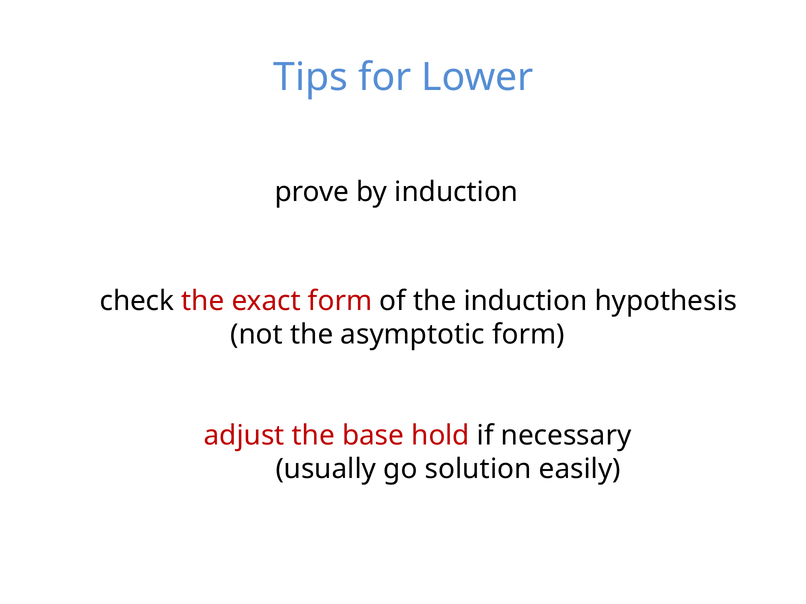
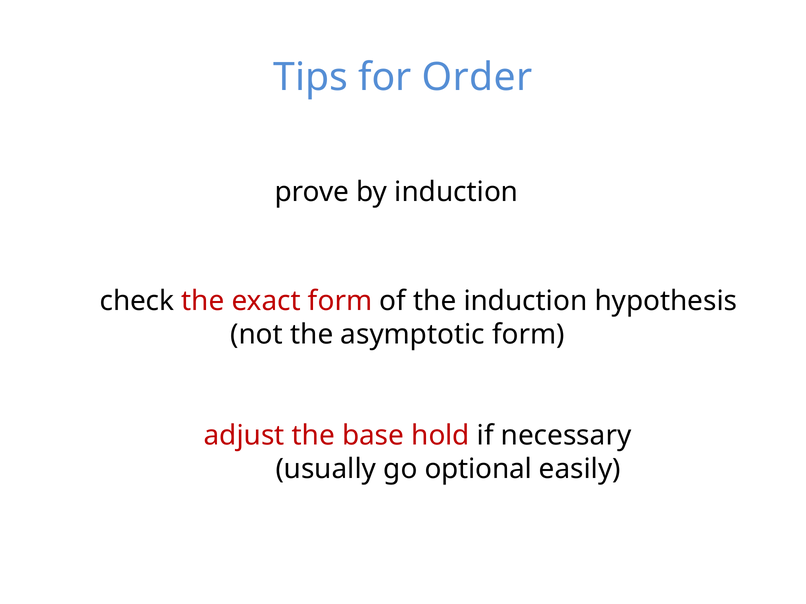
Lower: Lower -> Order
solution: solution -> optional
